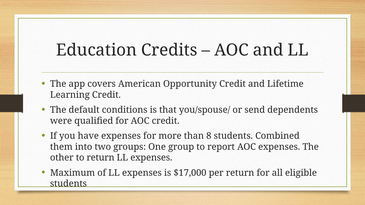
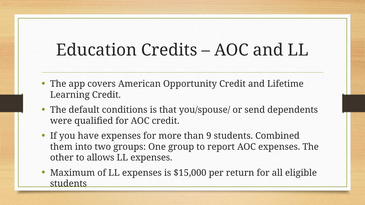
8: 8 -> 9
to return: return -> allows
$17,000: $17,000 -> $15,000
